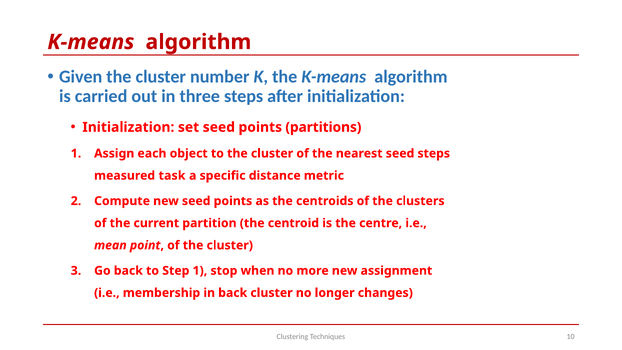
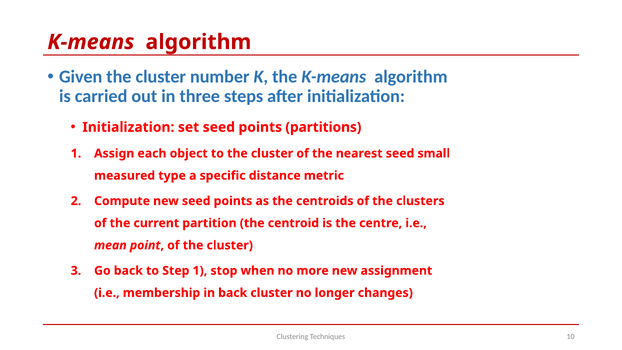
seed steps: steps -> small
task: task -> type
